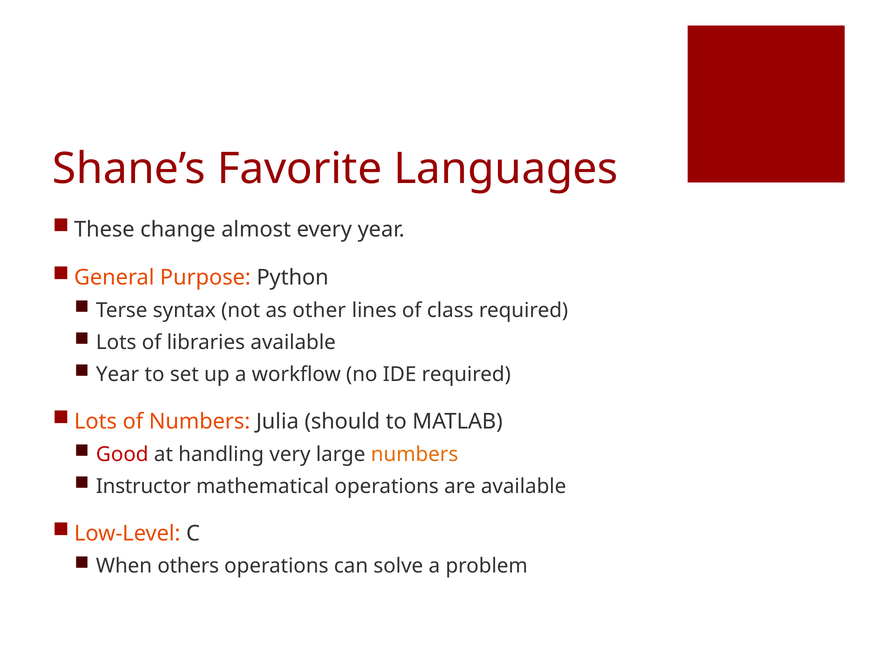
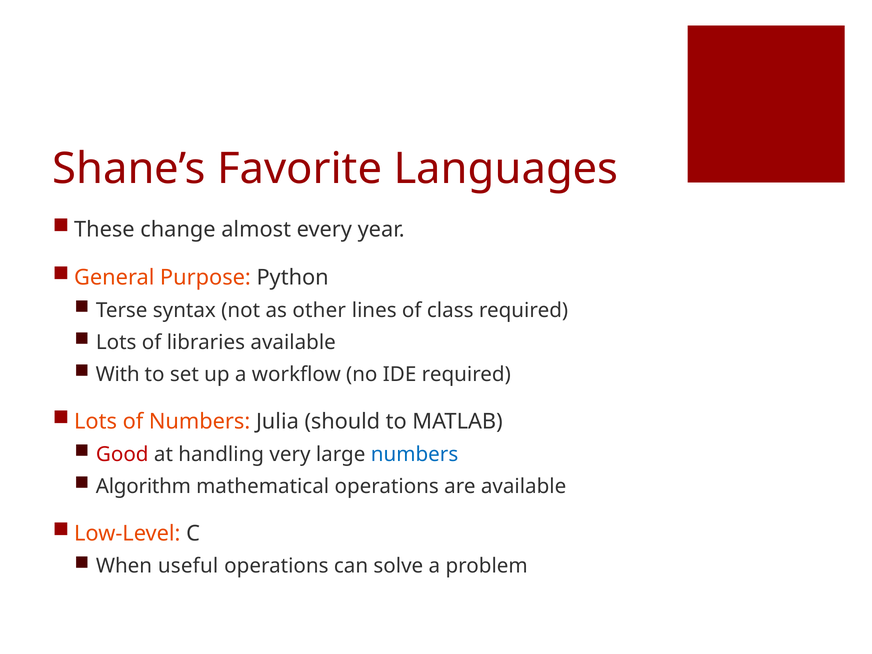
Year at (118, 374): Year -> With
numbers at (415, 454) colour: orange -> blue
Instructor: Instructor -> Algorithm
others: others -> useful
